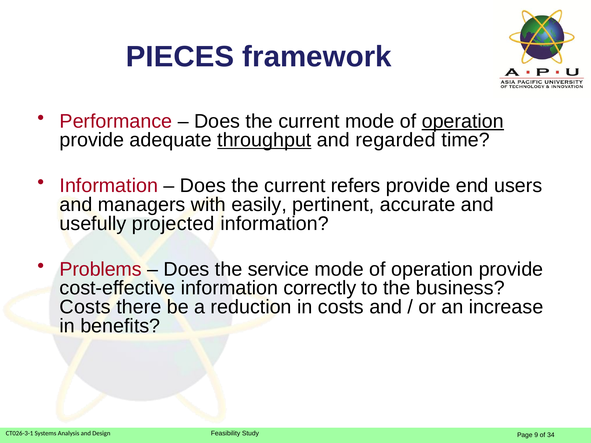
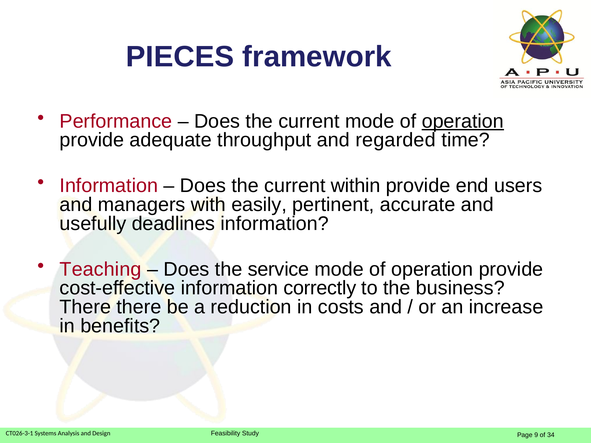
throughput underline: present -> none
refers: refers -> within
projected: projected -> deadlines
Problems: Problems -> Teaching
Costs at (85, 307): Costs -> There
